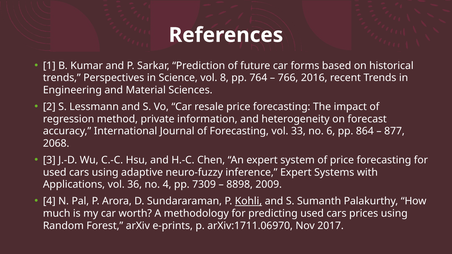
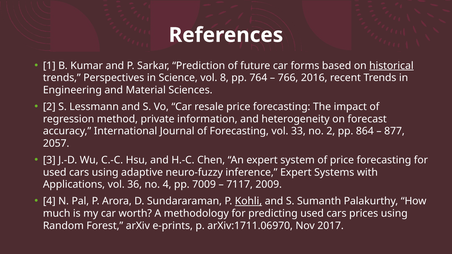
historical underline: none -> present
no 6: 6 -> 2
2068: 2068 -> 2057
7309: 7309 -> 7009
8898: 8898 -> 7117
